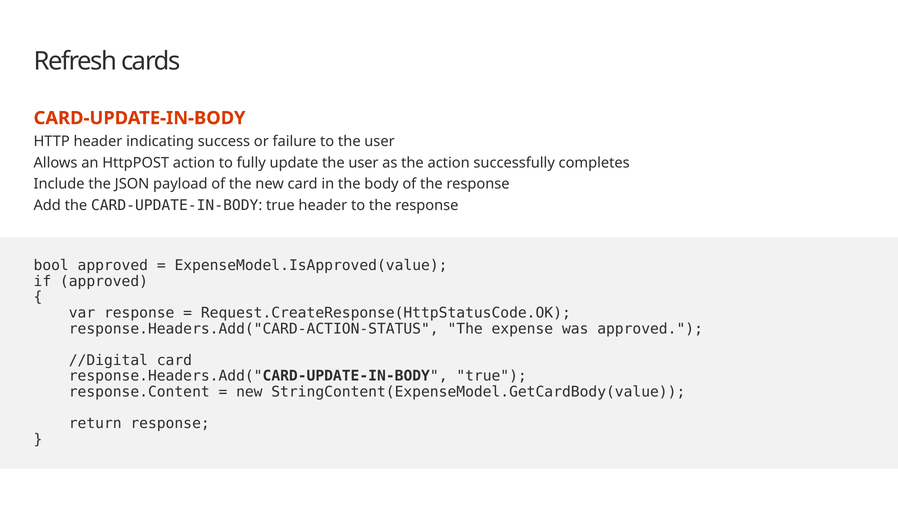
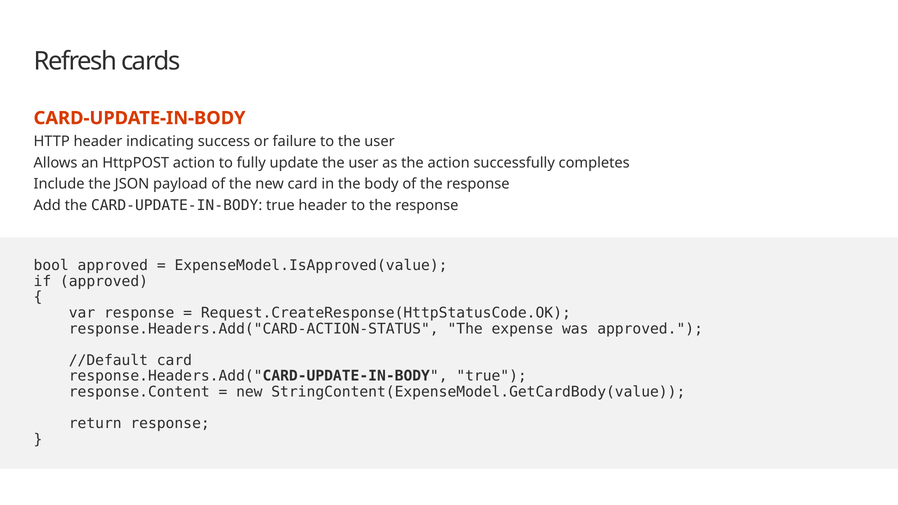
//Digital: //Digital -> //Default
